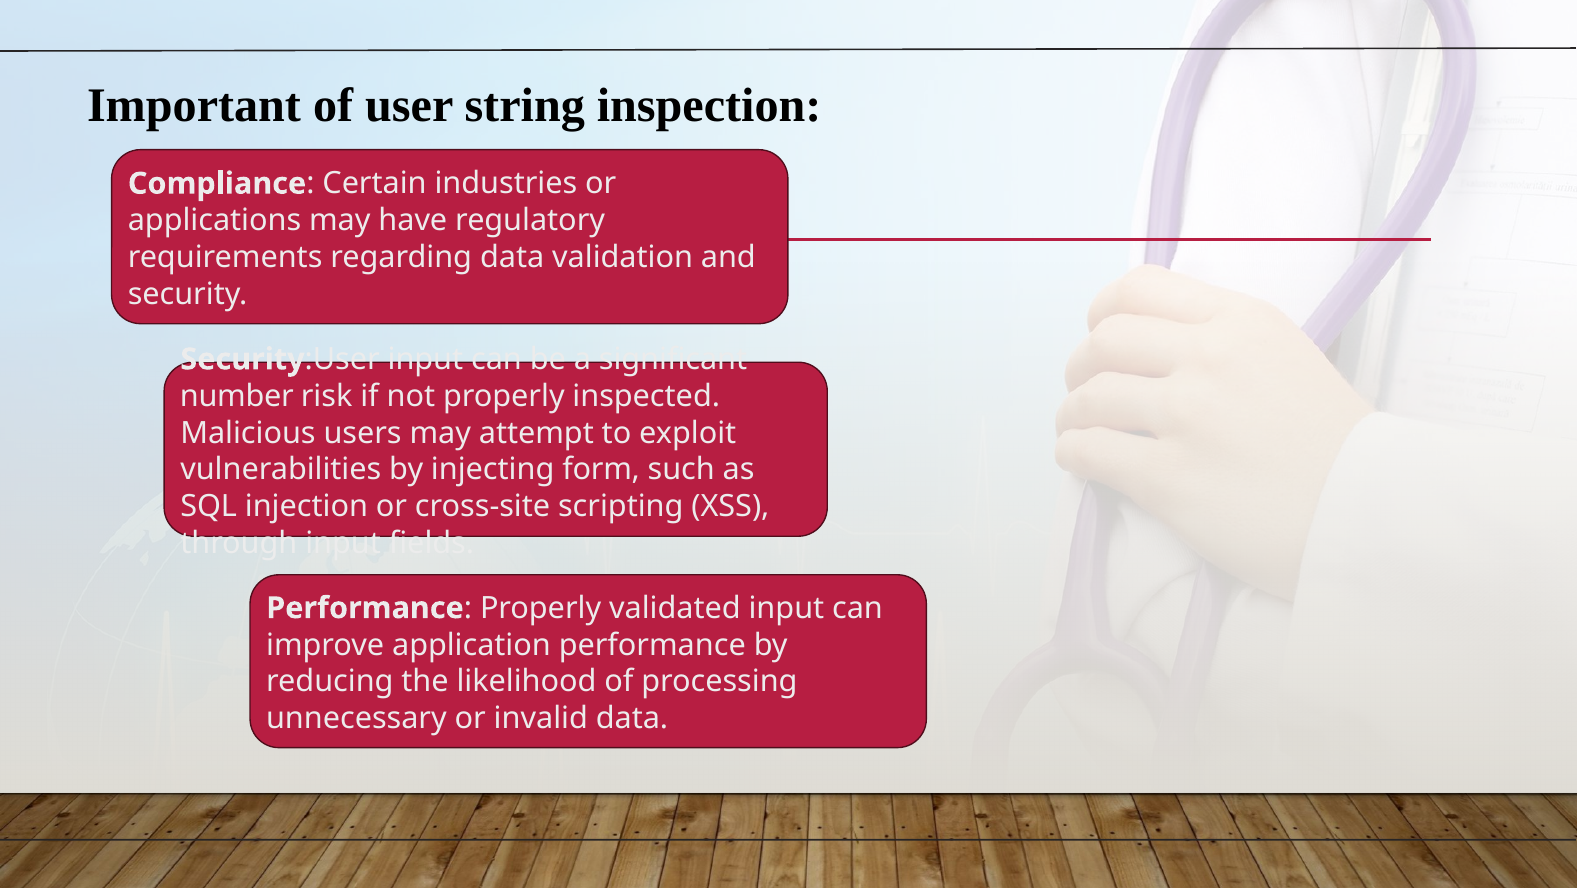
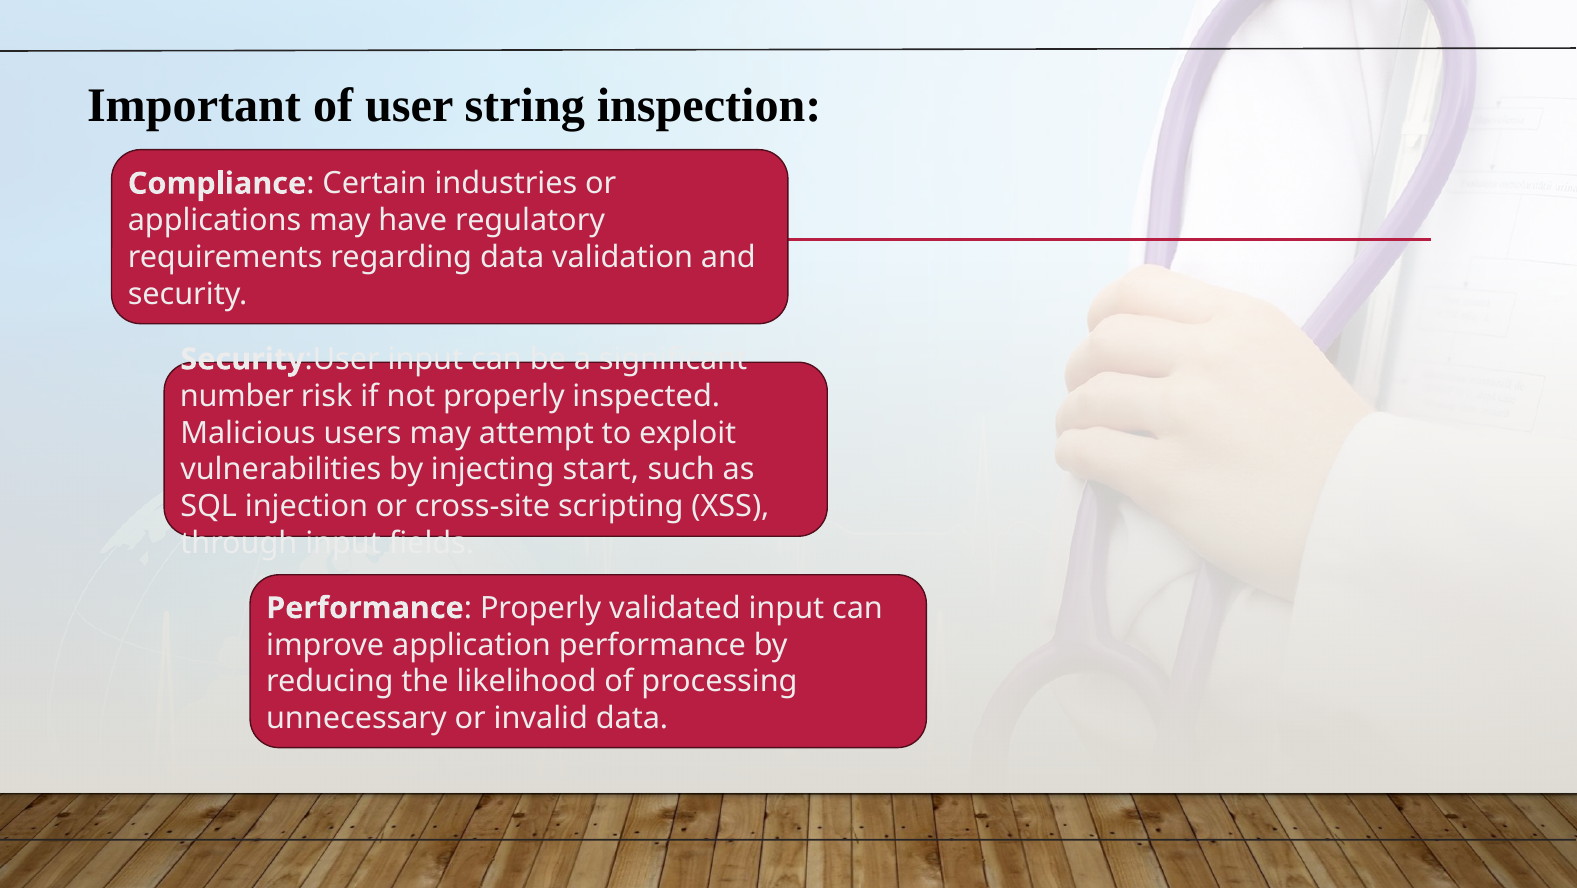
form: form -> start
